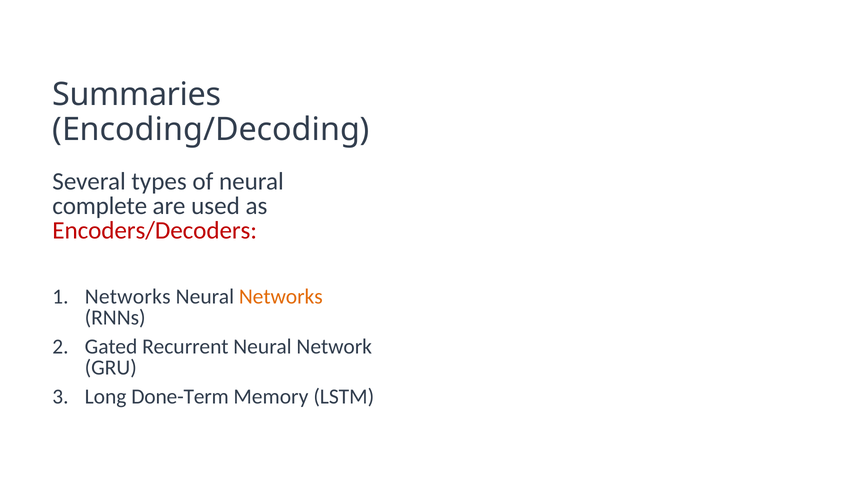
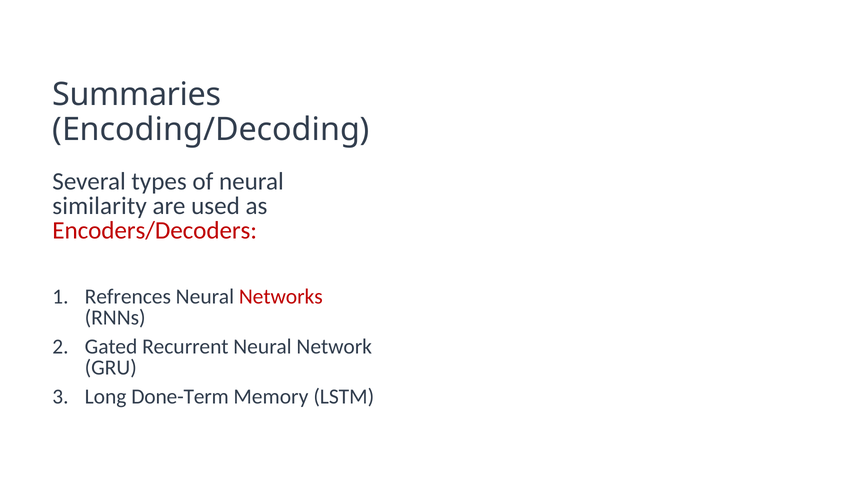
complete: complete -> similarity
Networks at (128, 297): Networks -> Refrences
Networks at (281, 297) colour: orange -> red
